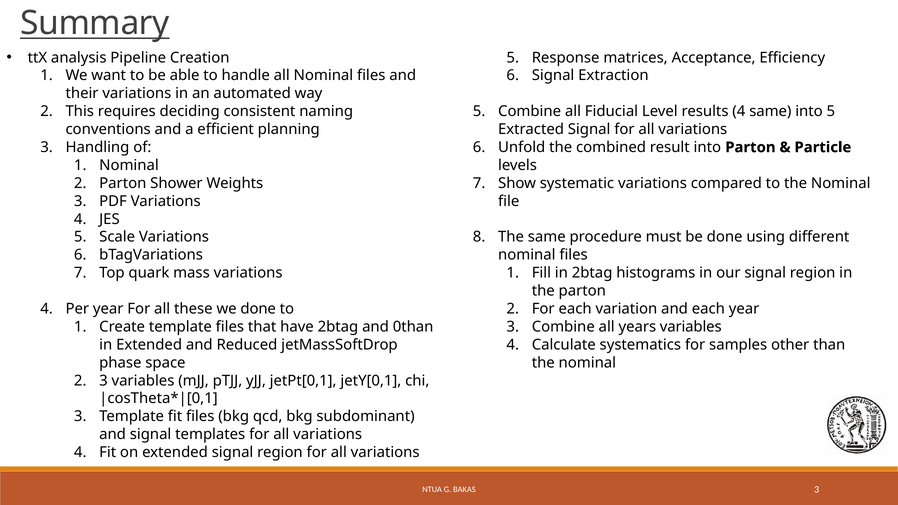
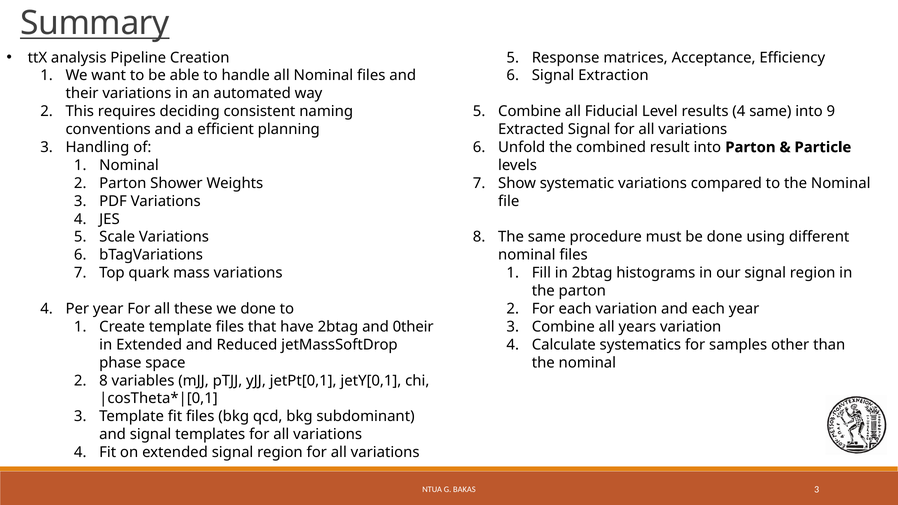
into 5: 5 -> 9
0than: 0than -> 0their
years variables: variables -> variation
3 at (103, 381): 3 -> 8
